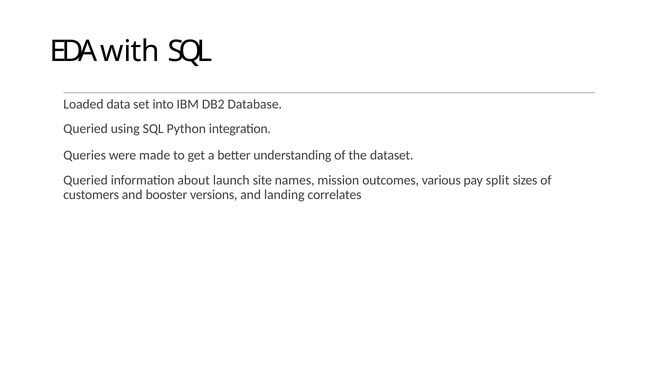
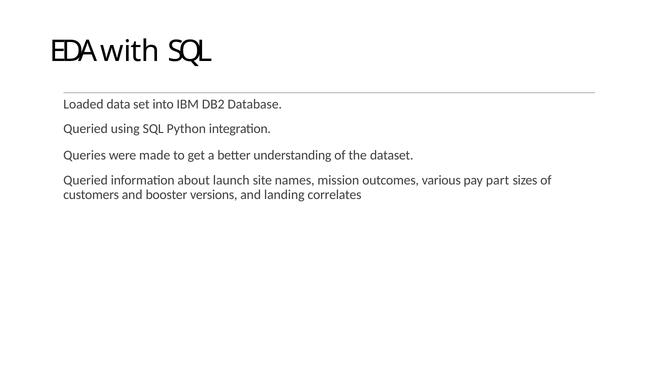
split: split -> part
